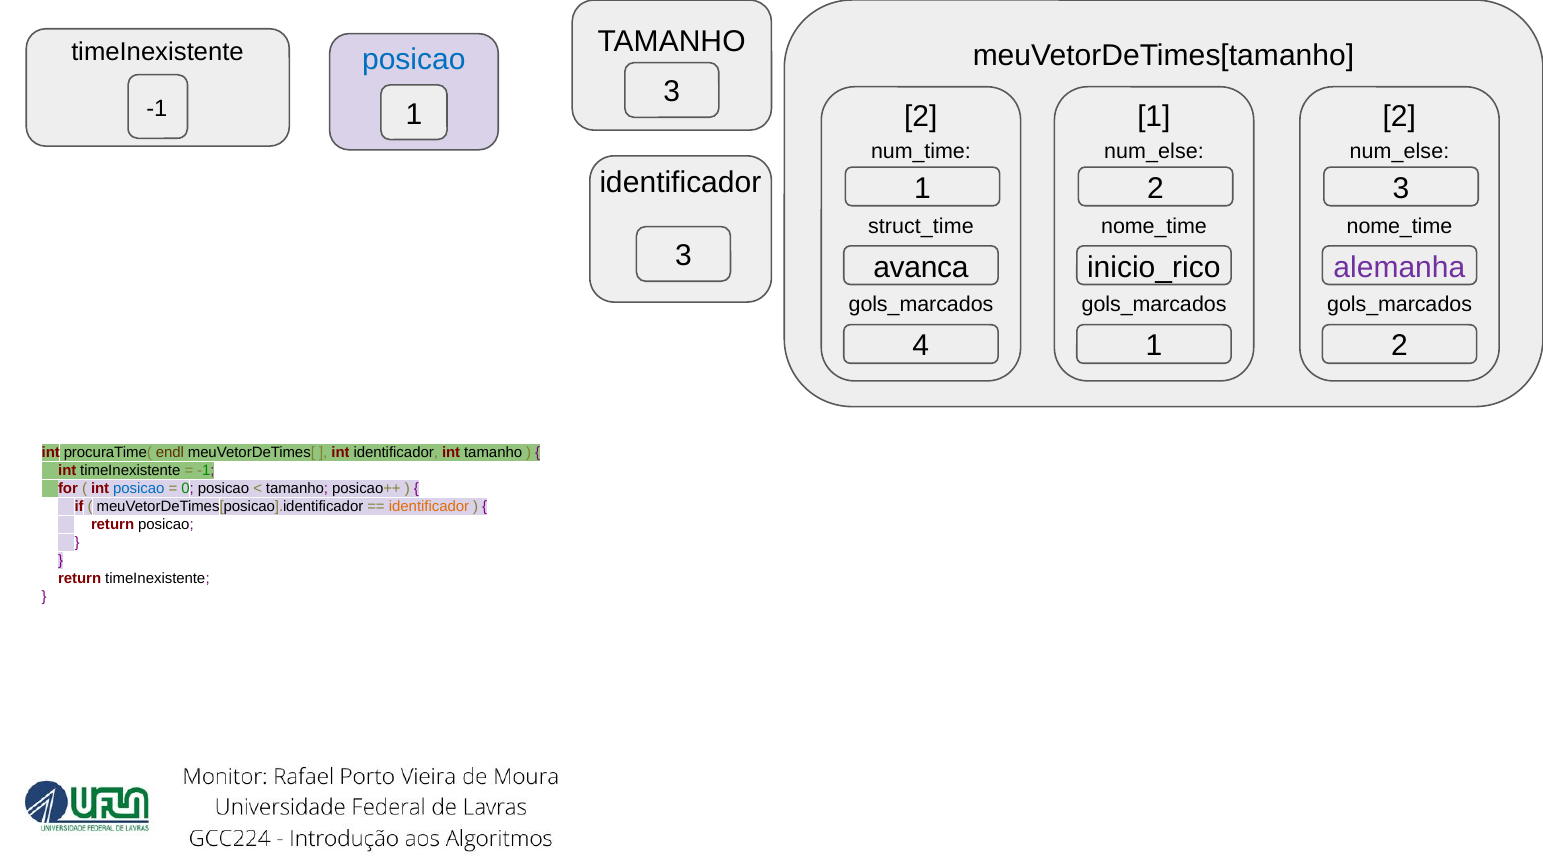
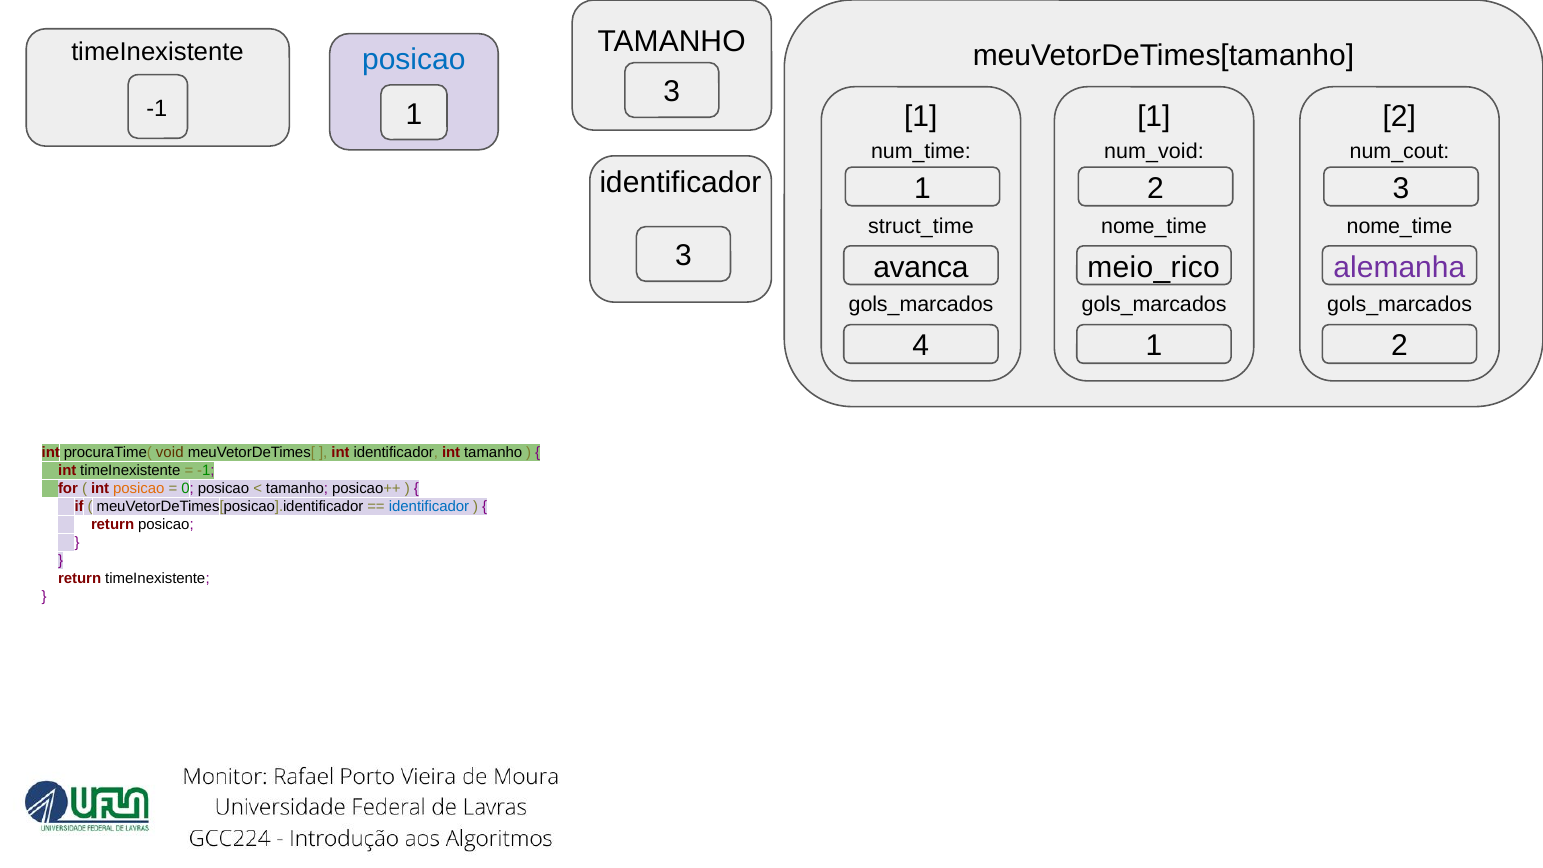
2 at (921, 116): 2 -> 1
num_else at (1154, 151): num_else -> num_void
num_else at (1399, 151): num_else -> num_cout
inicio_rico: inicio_rico -> meio_rico
endl: endl -> void
posicao at (139, 489) colour: blue -> orange
identificador at (429, 507) colour: orange -> blue
